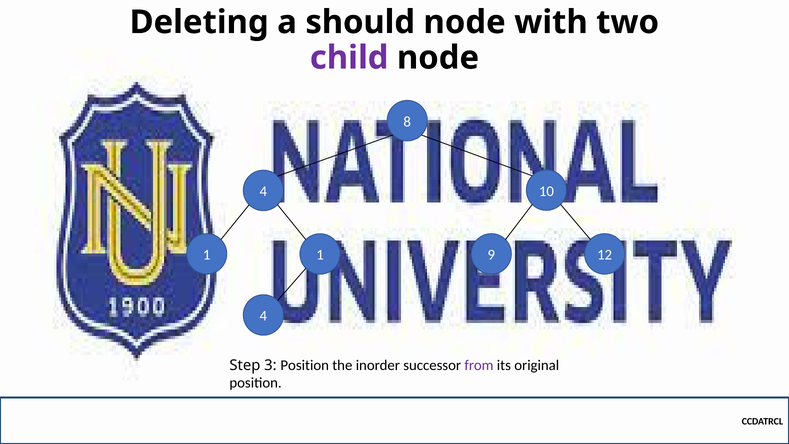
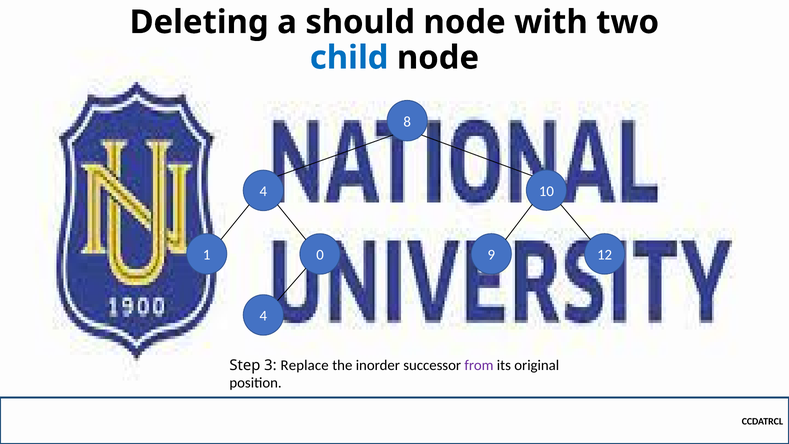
child colour: purple -> blue
1 1: 1 -> 0
3 Position: Position -> Replace
